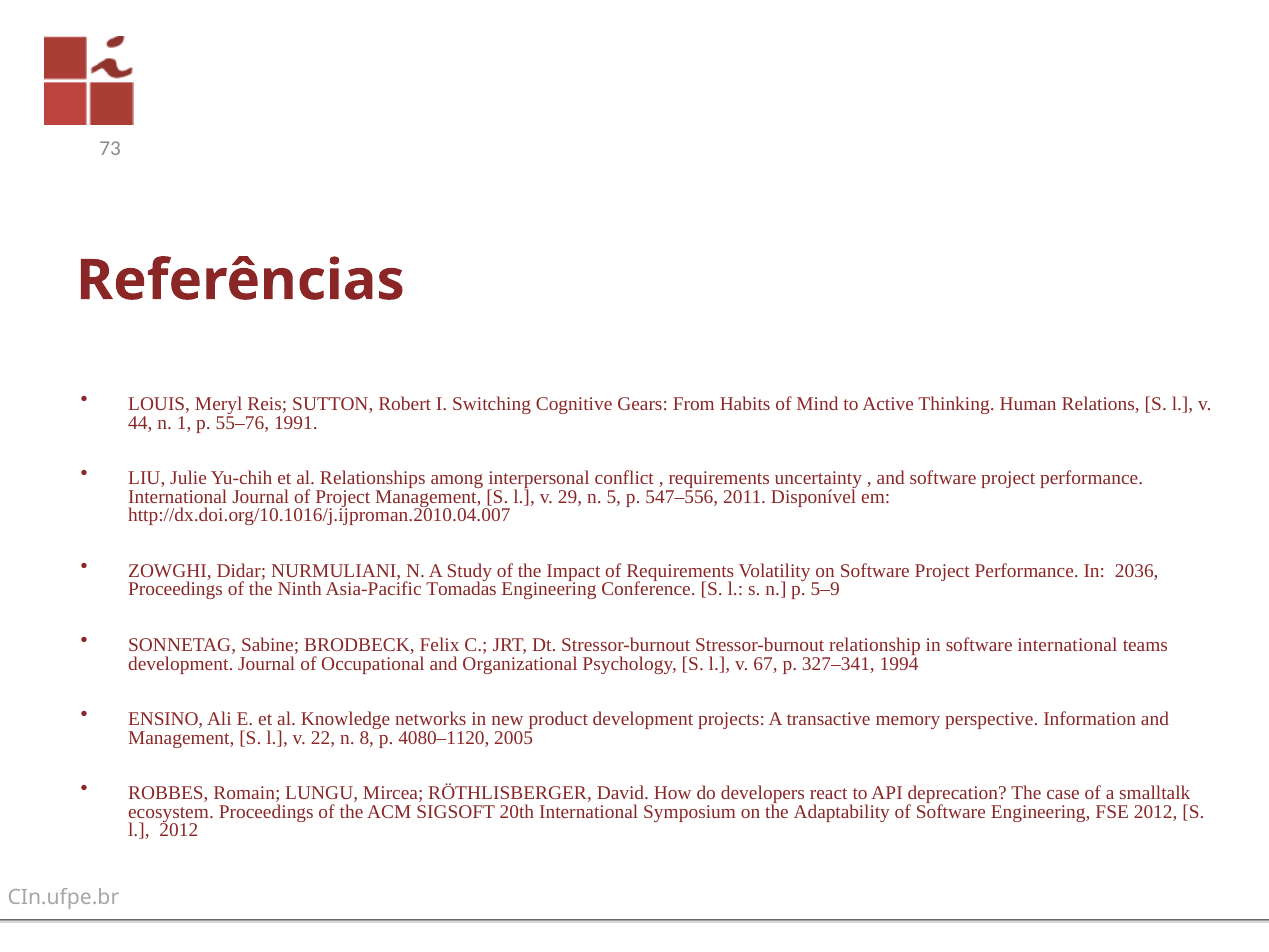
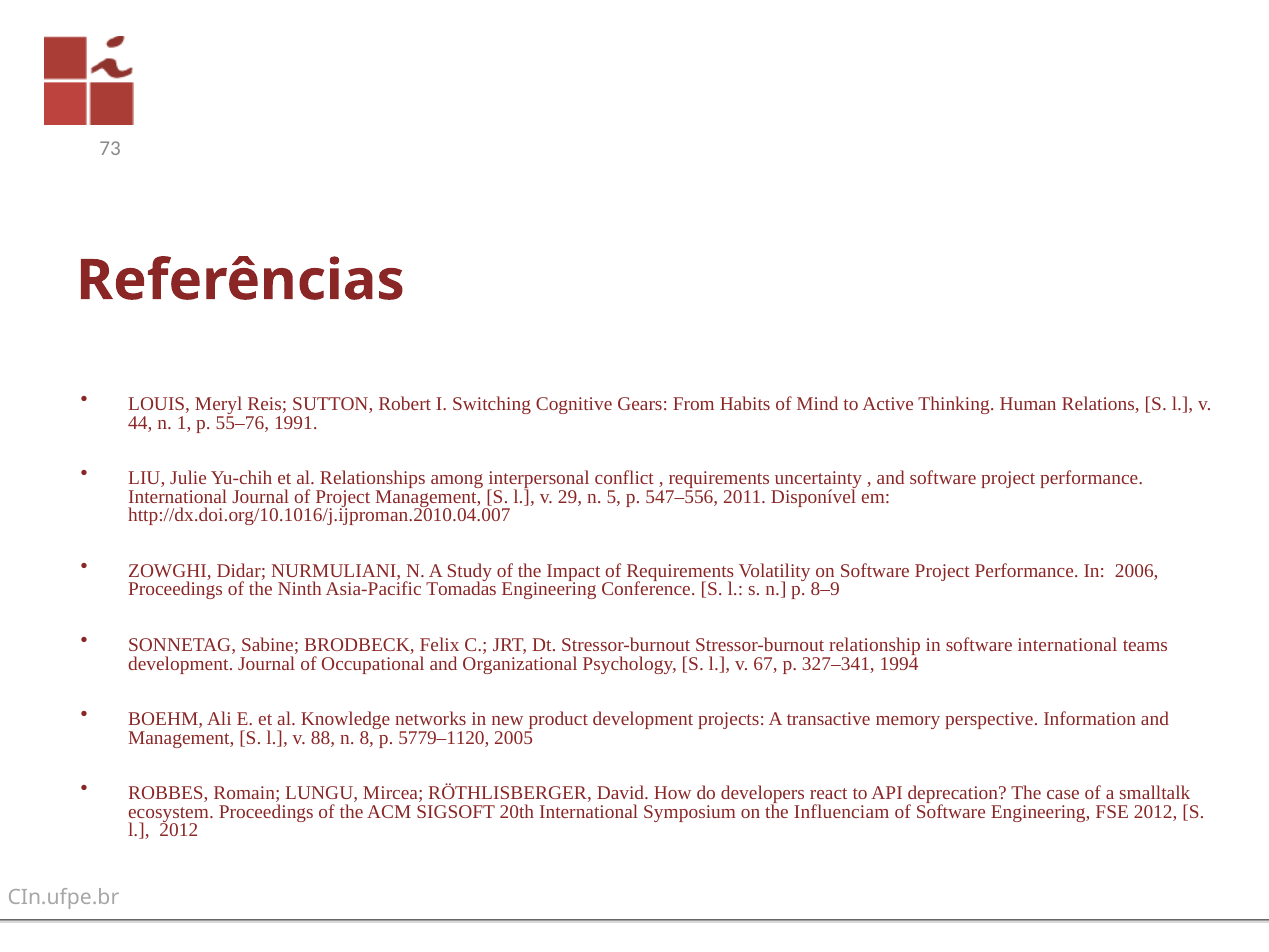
2036: 2036 -> 2006
5–9: 5–9 -> 8–9
ENSINO: ENSINO -> BOEHM
22: 22 -> 88
4080–1120: 4080–1120 -> 5779–1120
Adaptability: Adaptability -> Influenciam
